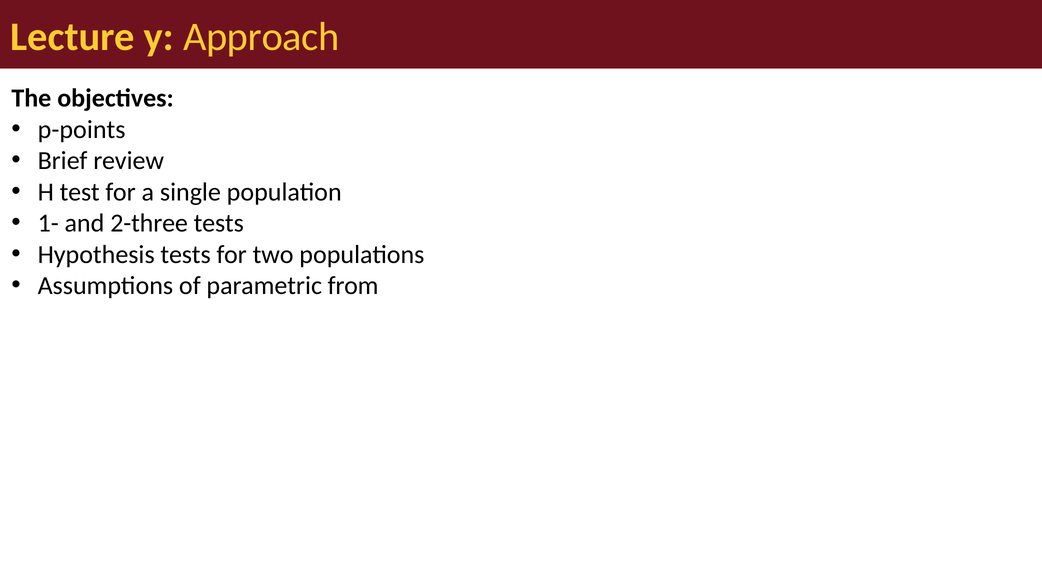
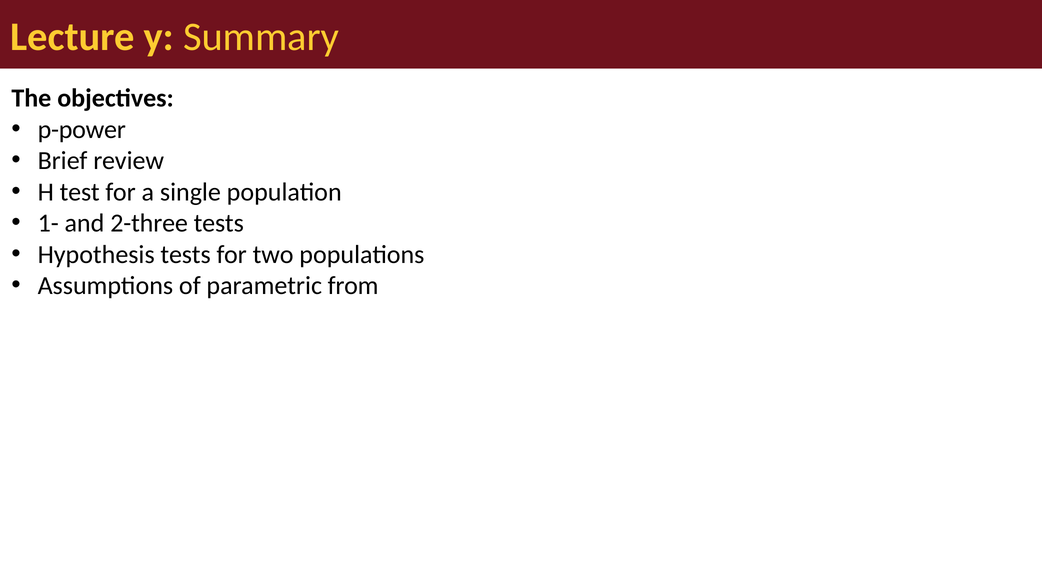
Approach: Approach -> Summary
p-points: p-points -> p-power
